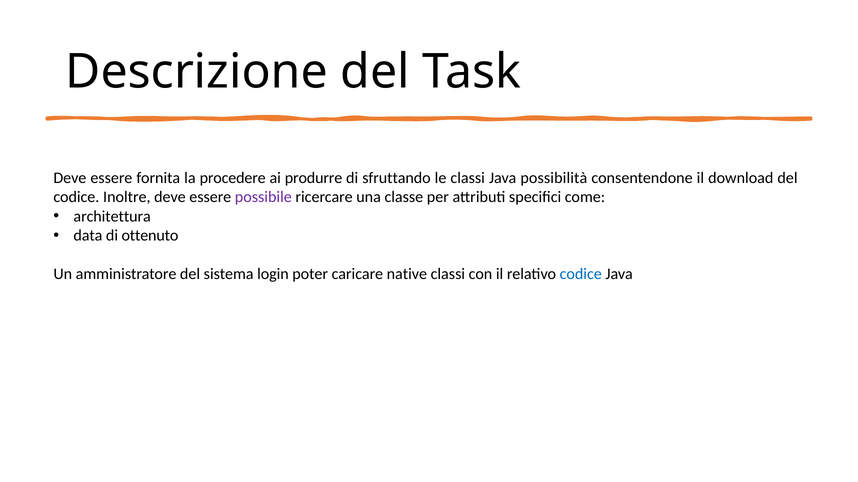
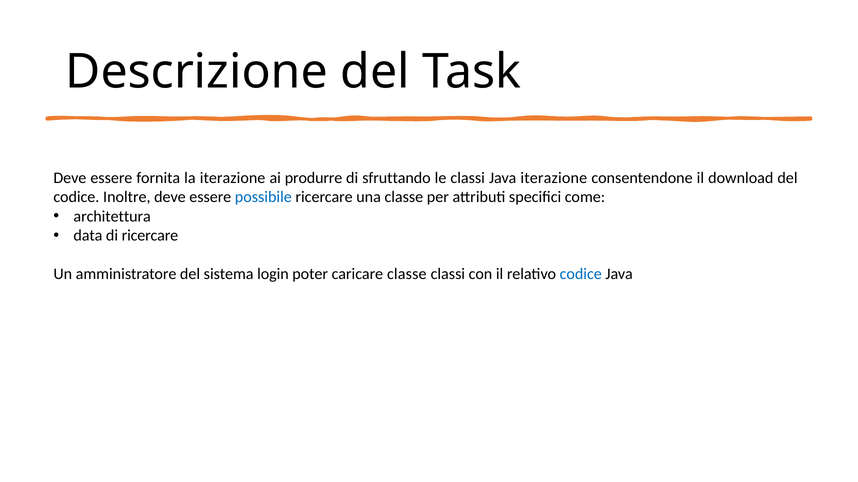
la procedere: procedere -> iterazione
Java possibilità: possibilità -> iterazione
possibile colour: purple -> blue
di ottenuto: ottenuto -> ricercare
caricare native: native -> classe
